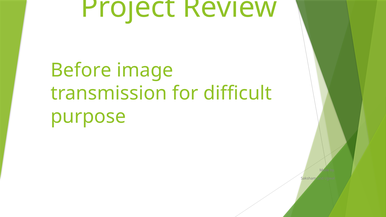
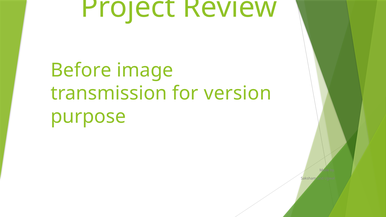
difficult: difficult -> version
